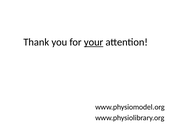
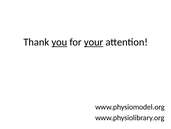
you underline: none -> present
